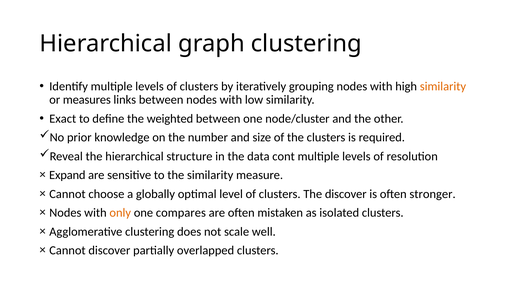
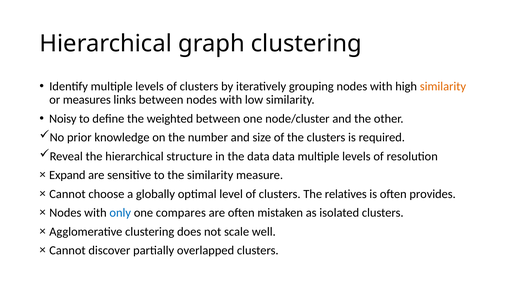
Exact: Exact -> Noisy
data cont: cont -> data
The discover: discover -> relatives
stronger: stronger -> provides
only colour: orange -> blue
